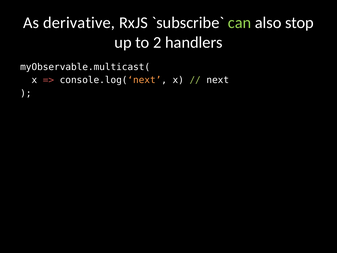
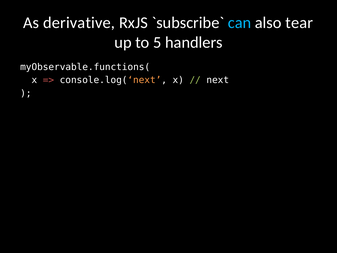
can colour: light green -> light blue
stop: stop -> tear
2: 2 -> 5
myObservable.multicast(: myObservable.multicast( -> myObservable.functions(
